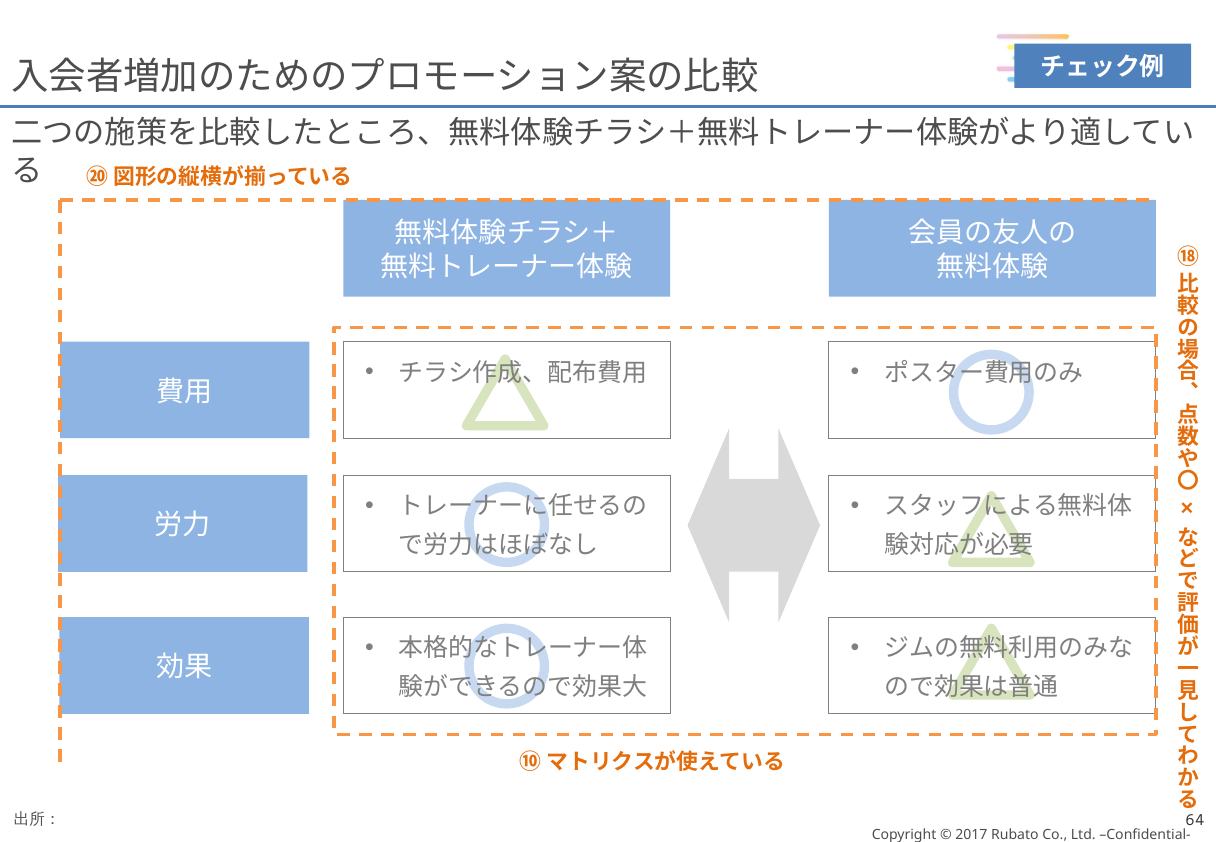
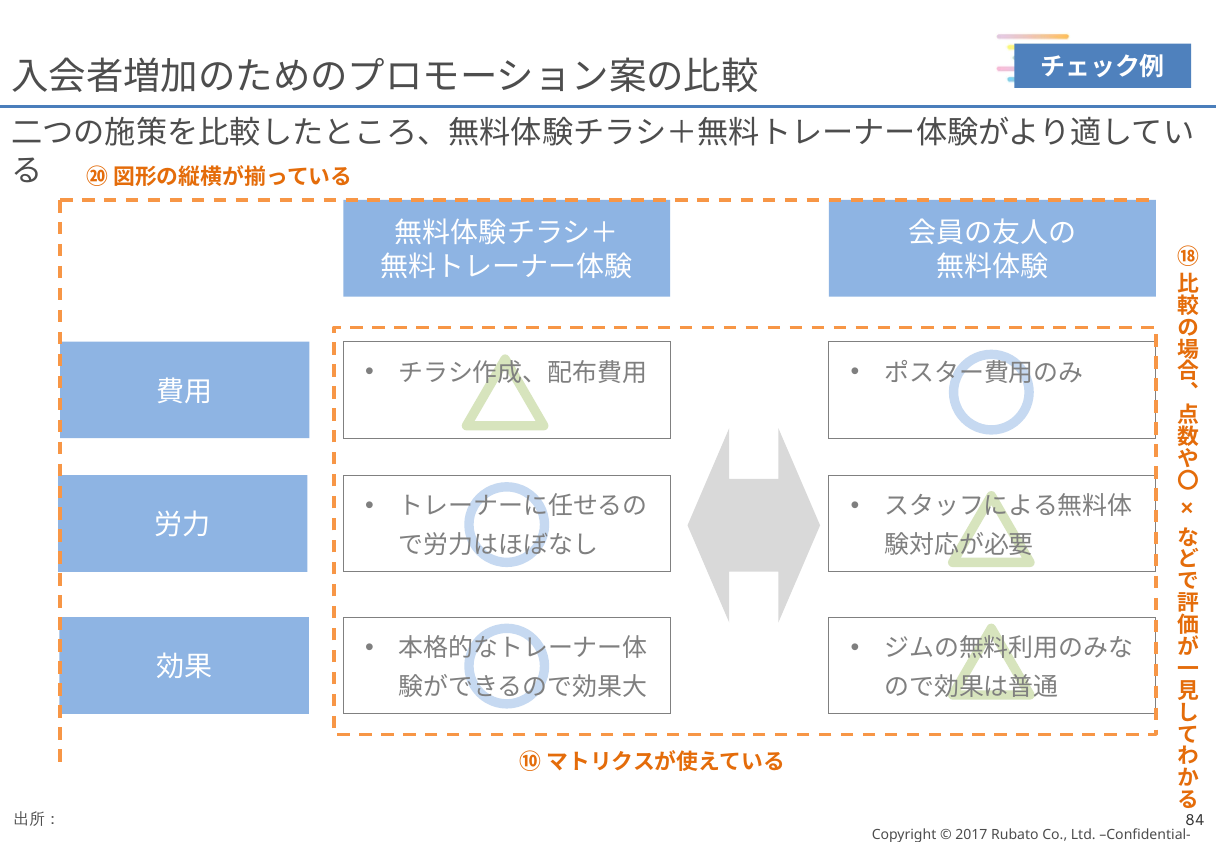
64: 64 -> 84
